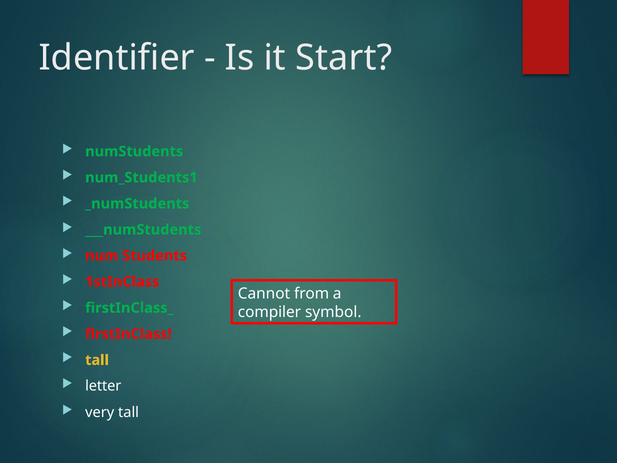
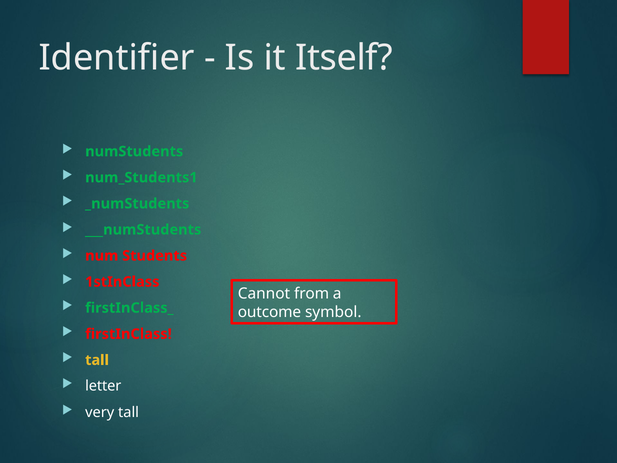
Start: Start -> Itself
compiler: compiler -> outcome
